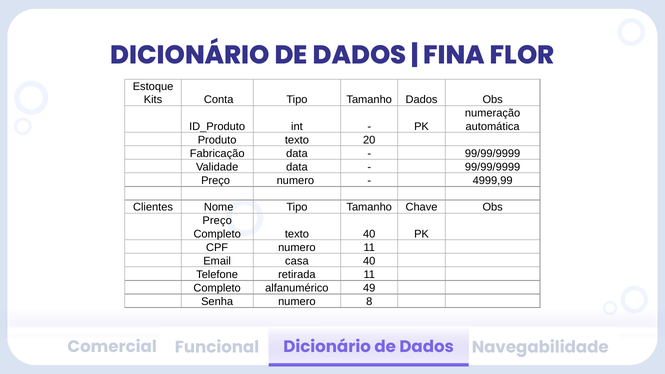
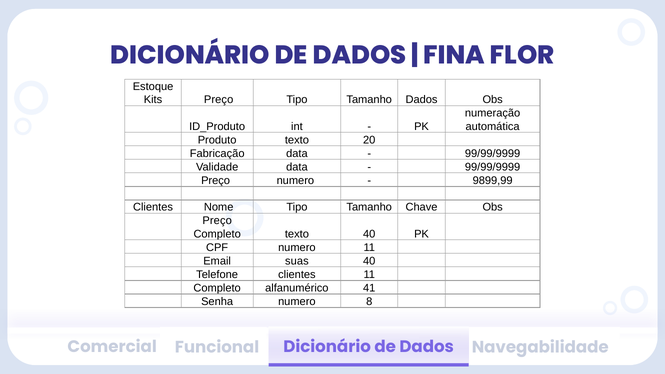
Kits Conta: Conta -> Preço
4999,99: 4999,99 -> 9899,99
casa: casa -> suas
Telefone retirada: retirada -> clientes
49: 49 -> 41
